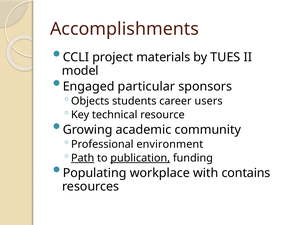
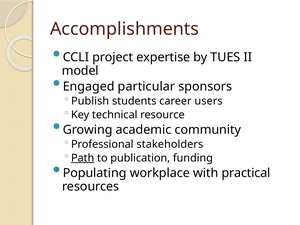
materials: materials -> expertise
Objects: Objects -> Publish
environment: environment -> stakeholders
publication underline: present -> none
contains: contains -> practical
